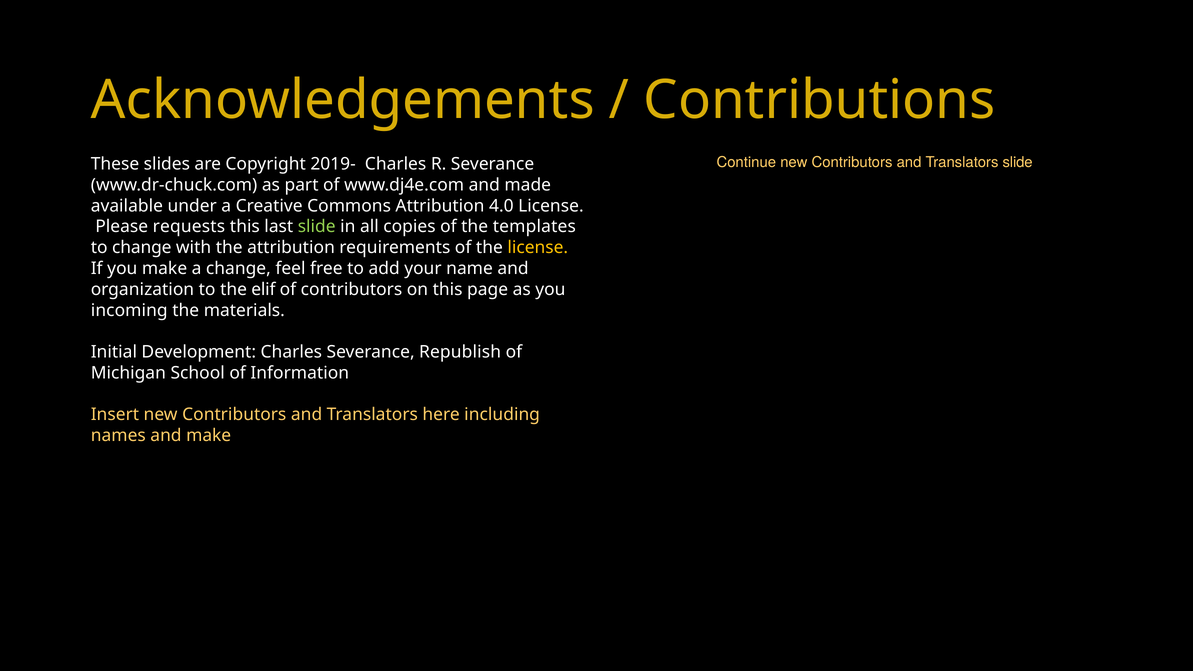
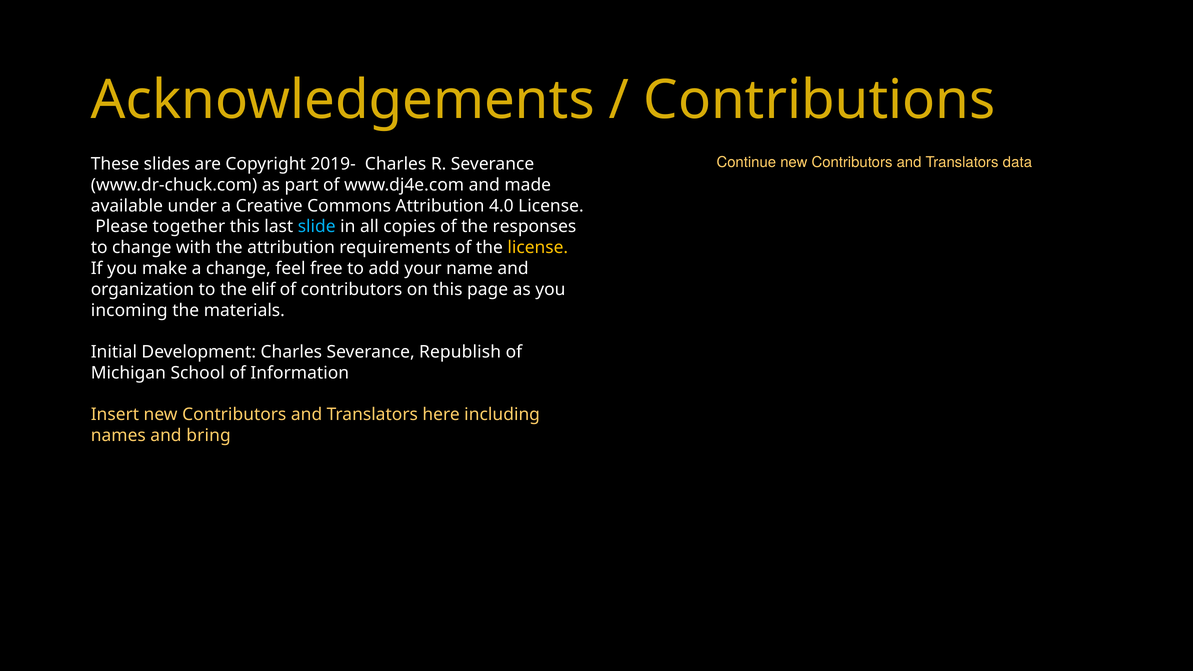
Translators slide: slide -> data
requests: requests -> together
slide at (317, 227) colour: light green -> light blue
templates: templates -> responses
and make: make -> bring
